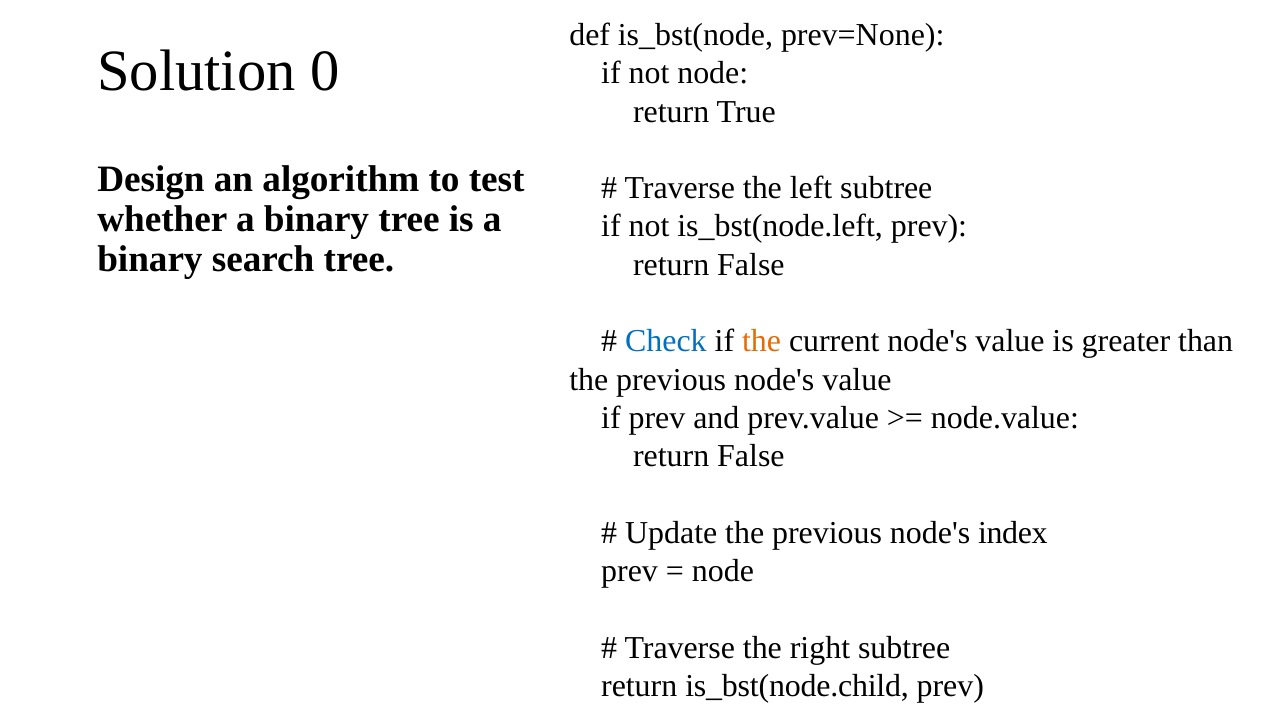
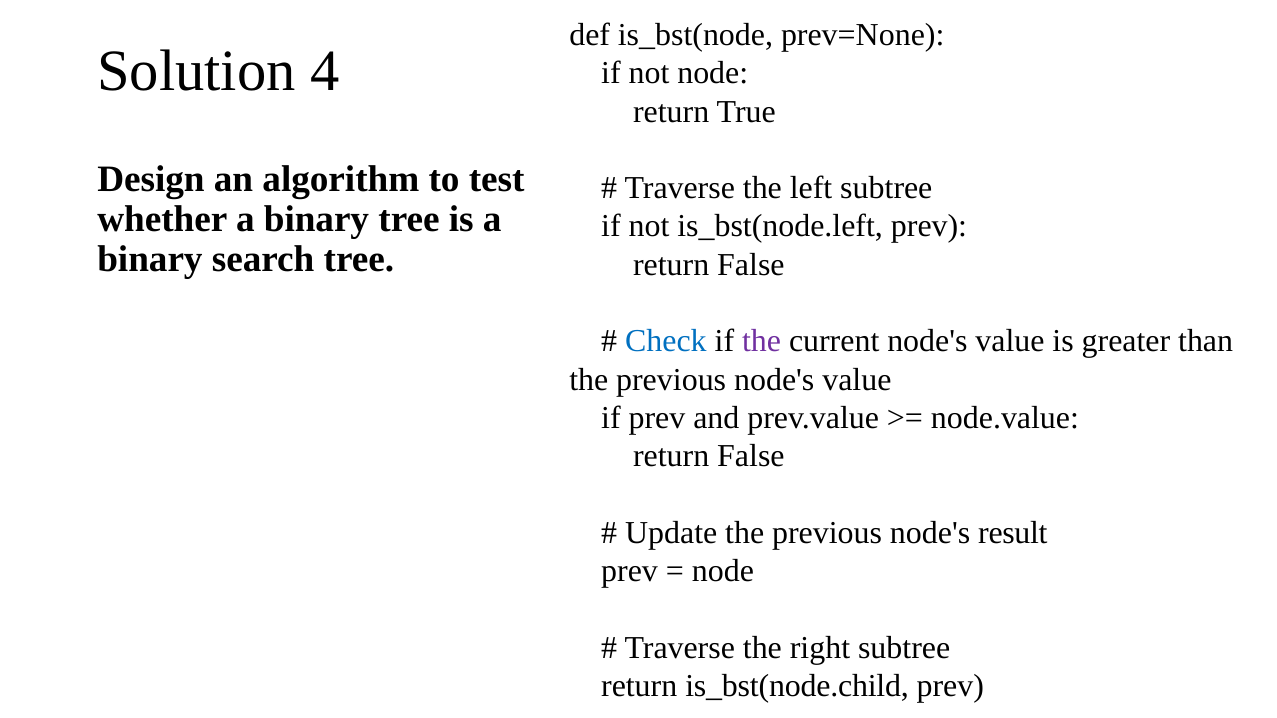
0: 0 -> 4
the at (762, 341) colour: orange -> purple
index: index -> result
